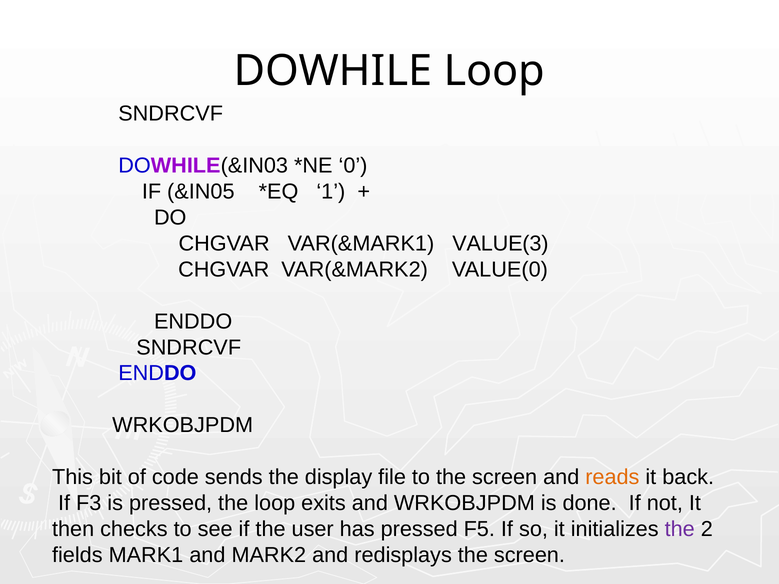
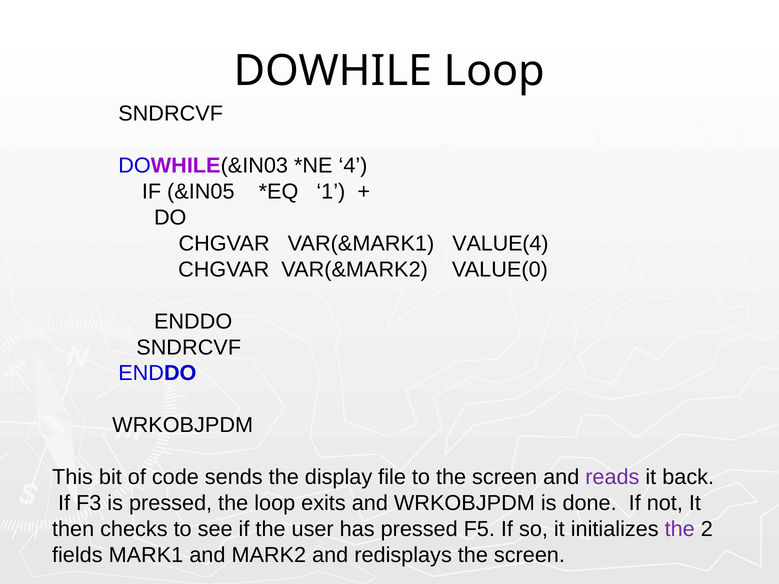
0: 0 -> 4
VALUE(3: VALUE(3 -> VALUE(4
reads colour: orange -> purple
